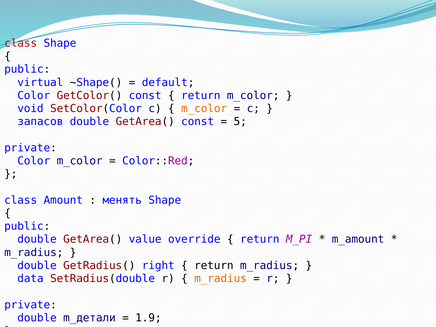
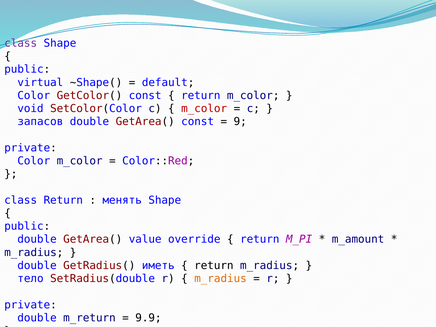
class at (21, 43) colour: red -> purple
m_color at (204, 109) colour: orange -> red
5: 5 -> 9
class Amount: Amount -> Return
right: right -> иметь
data: data -> тело
m_детали: m_детали -> m_return
1.9: 1.9 -> 9.9
